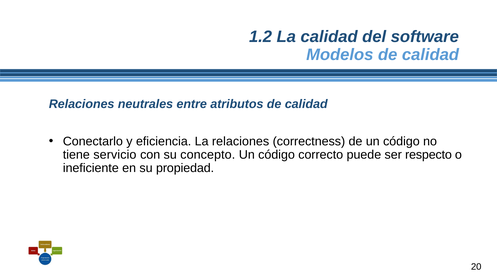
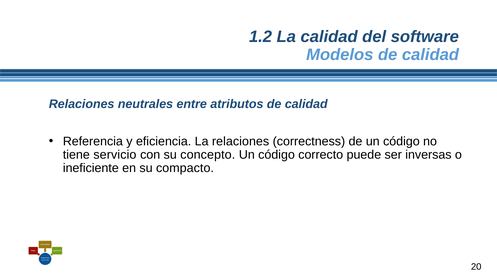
Conectarlo: Conectarlo -> Referencia
respecto: respecto -> inversas
propiedad: propiedad -> compacto
